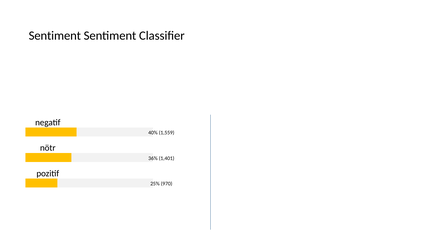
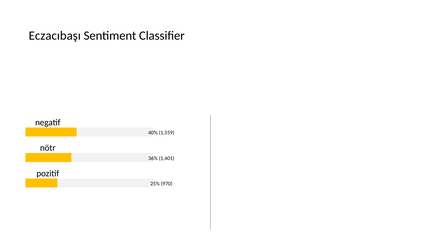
Sentiment at (55, 36): Sentiment -> Eczacıbaşı
